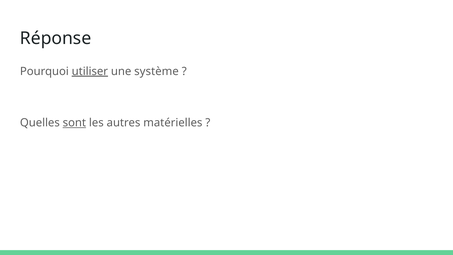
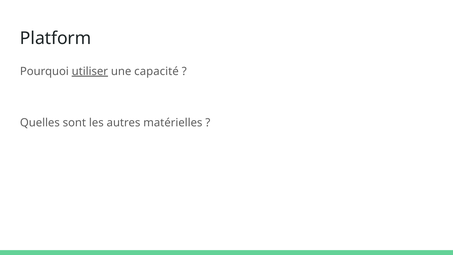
Réponse: Réponse -> Platform
système: système -> capacité
sont underline: present -> none
